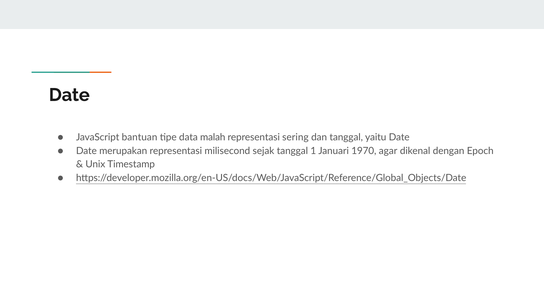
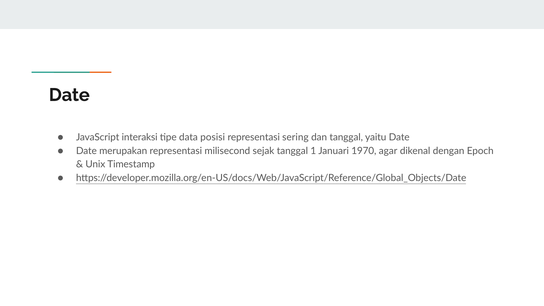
bantuan: bantuan -> interaksi
malah: malah -> posisi
